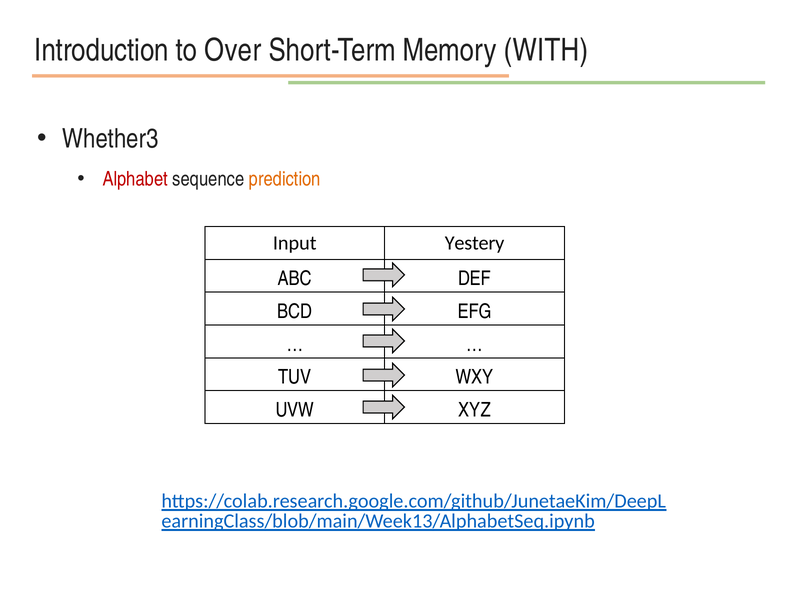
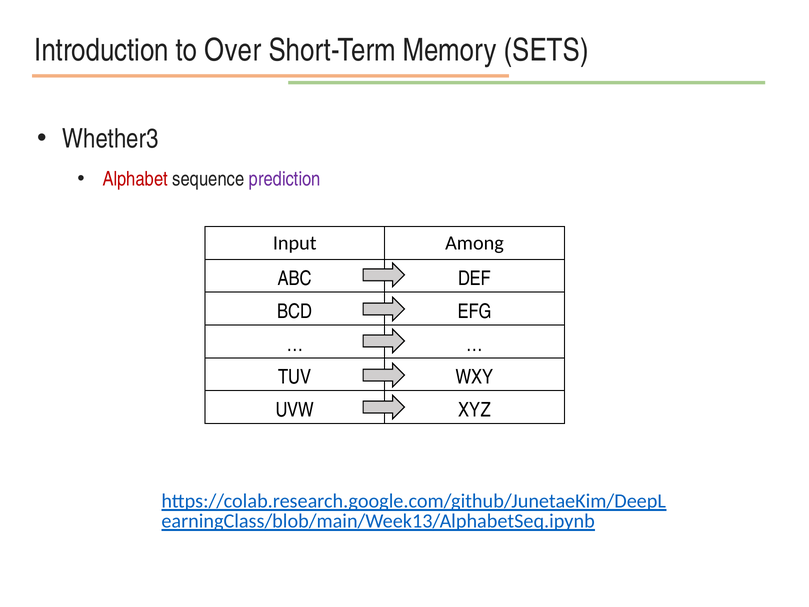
WITH: WITH -> SETS
prediction colour: orange -> purple
Yestery: Yestery -> Among
